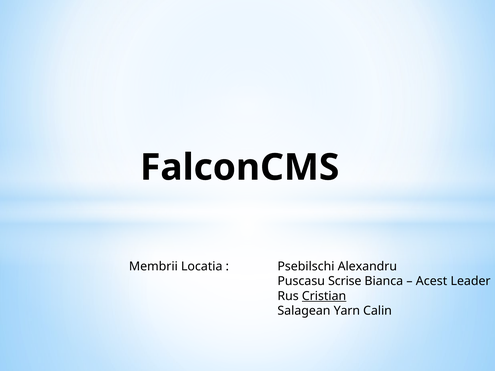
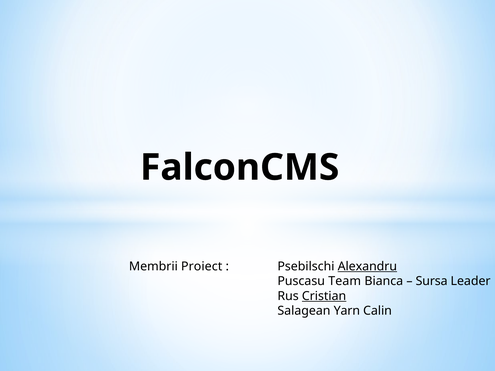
Locatia: Locatia -> Proiect
Alexandru underline: none -> present
Scrise: Scrise -> Team
Acest: Acest -> Sursa
